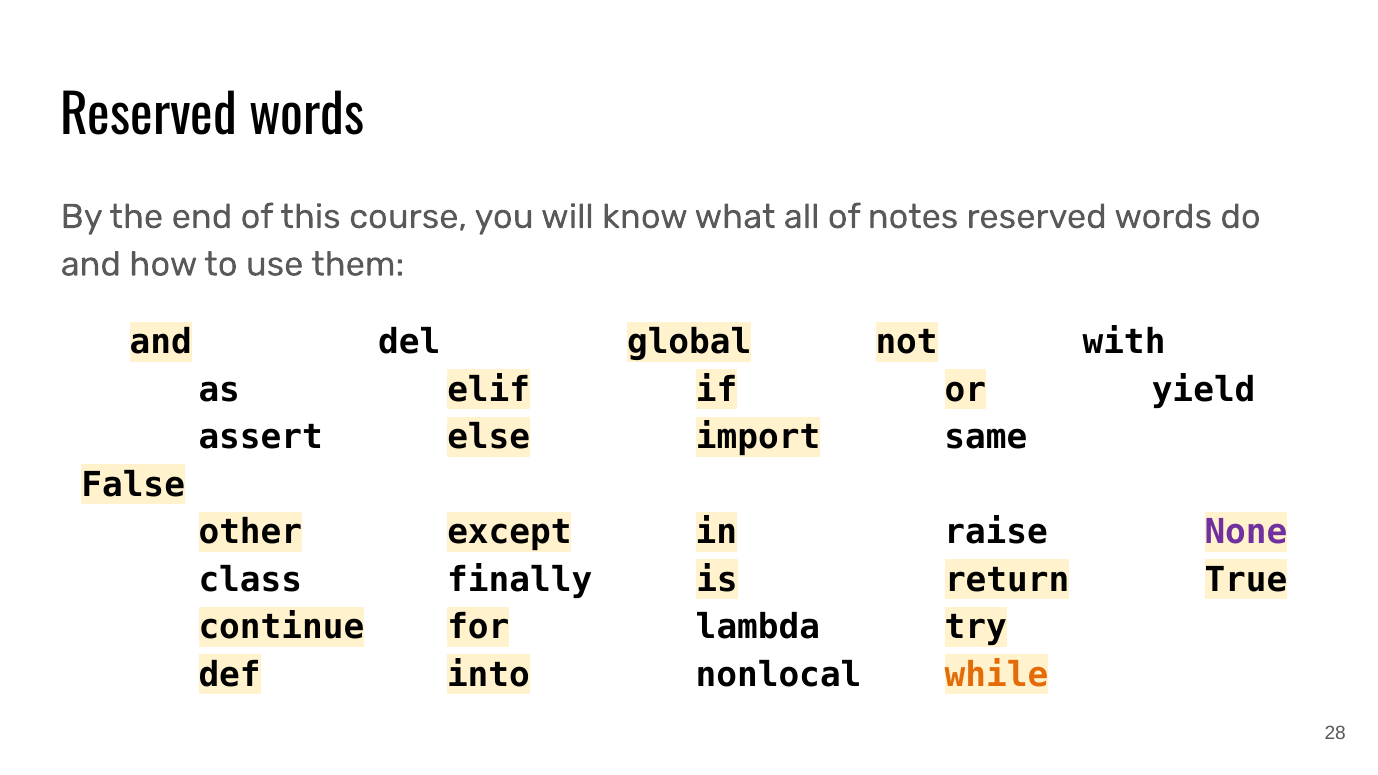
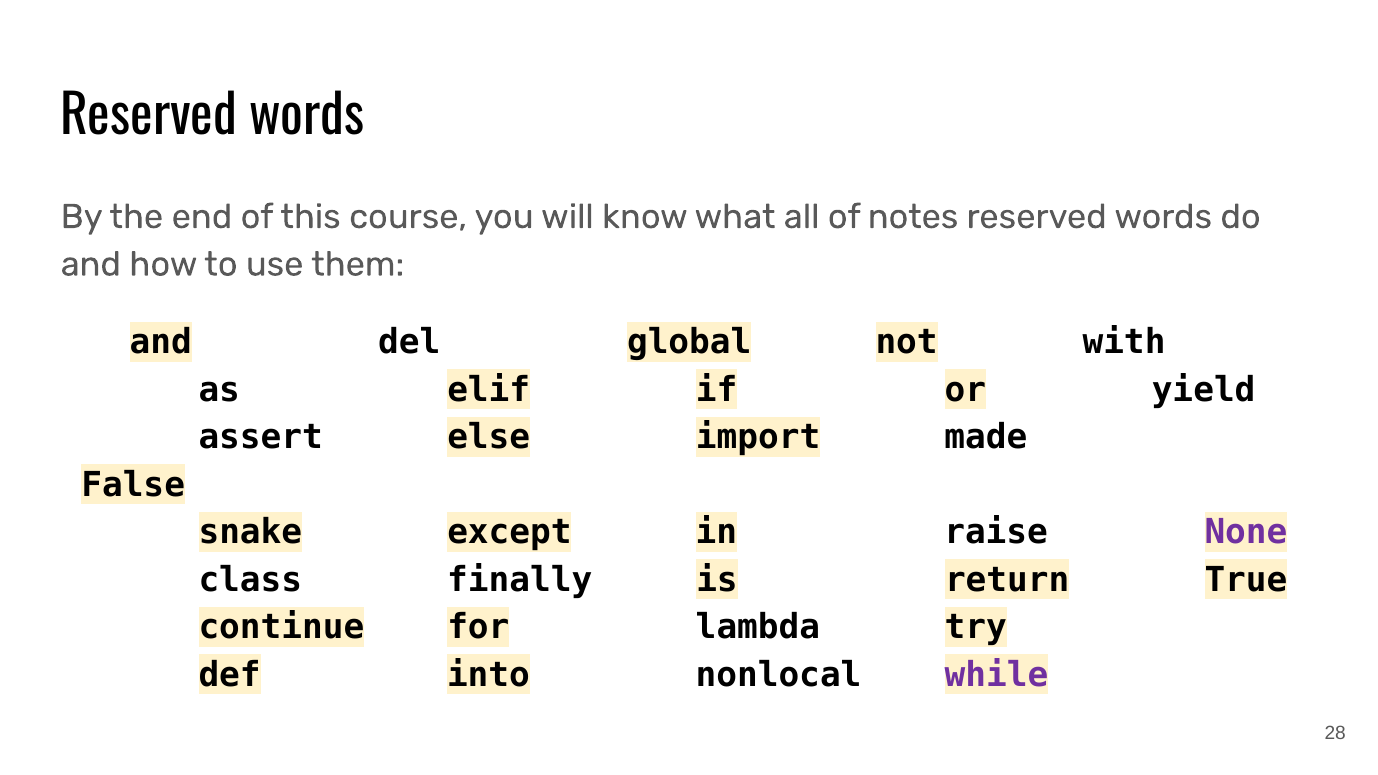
same: same -> made
other: other -> snake
while colour: orange -> purple
